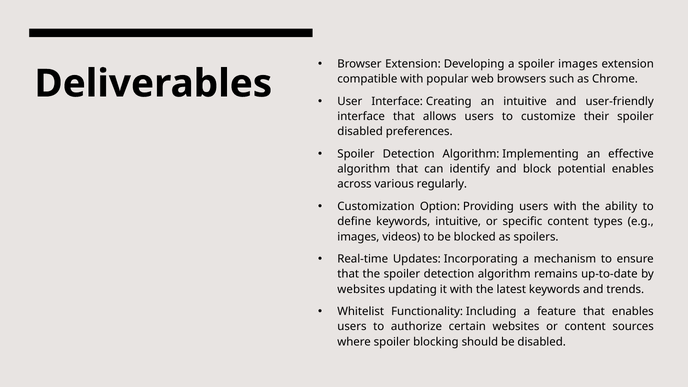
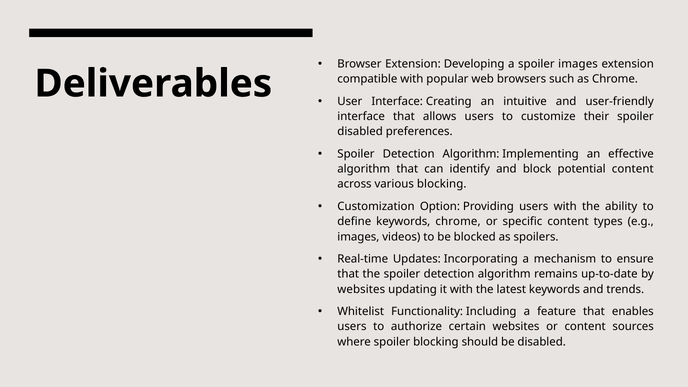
potential enables: enables -> content
various regularly: regularly -> blocking
keywords intuitive: intuitive -> chrome
